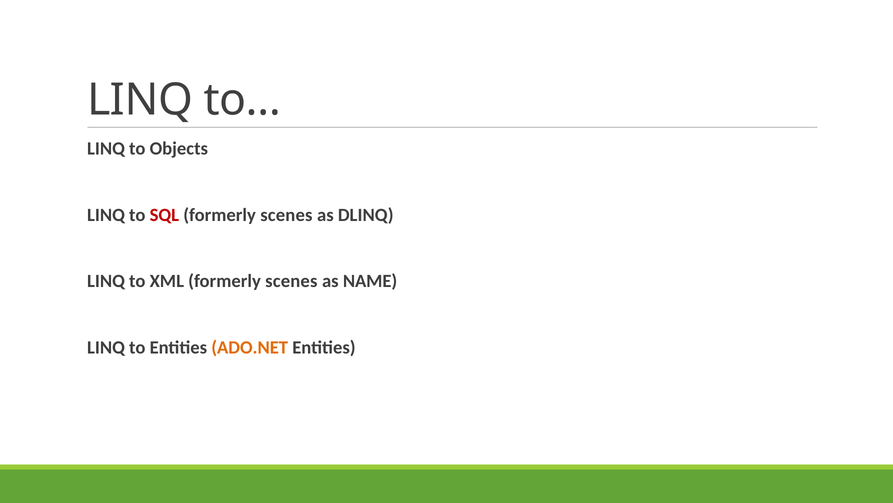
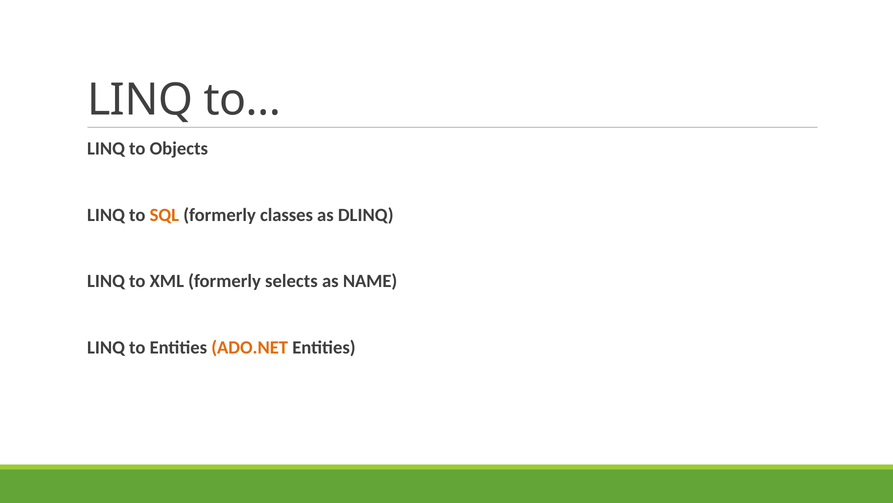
SQL colour: red -> orange
scenes at (286, 215): scenes -> classes
XML formerly scenes: scenes -> selects
